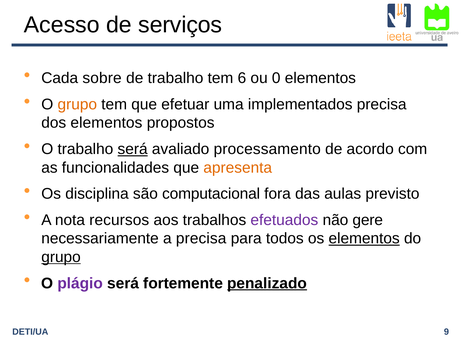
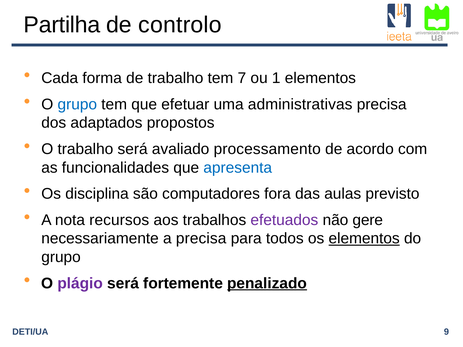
Acesso: Acesso -> Partilha
serviços: serviços -> controlo
sobre: sobre -> forma
6: 6 -> 7
0: 0 -> 1
grupo at (77, 104) colour: orange -> blue
implementados: implementados -> administrativas
dos elementos: elementos -> adaptados
será at (133, 149) underline: present -> none
apresenta colour: orange -> blue
computacional: computacional -> computadores
grupo at (61, 257) underline: present -> none
